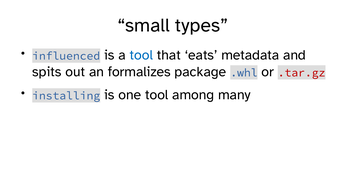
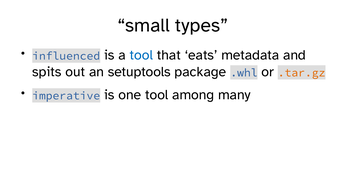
formalizes: formalizes -> setuptools
.tar.gz colour: red -> orange
installing: installing -> imperative
